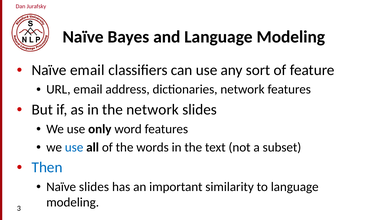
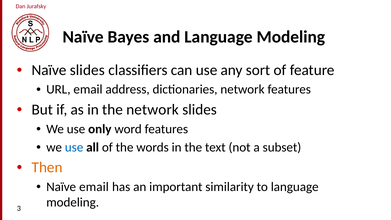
Naïve email: email -> slides
Then colour: blue -> orange
Naïve slides: slides -> email
